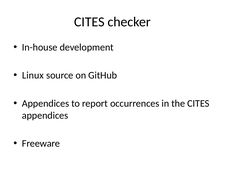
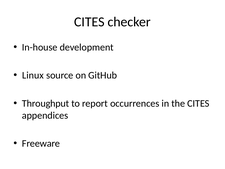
Appendices at (46, 103): Appendices -> Throughput
